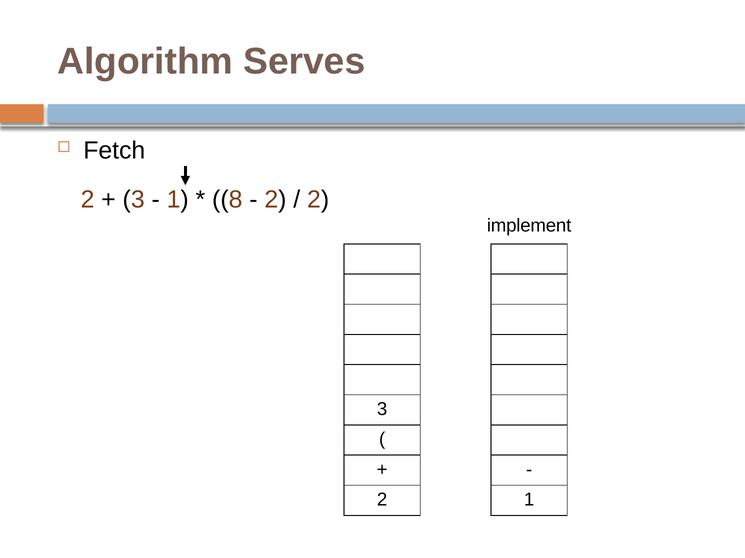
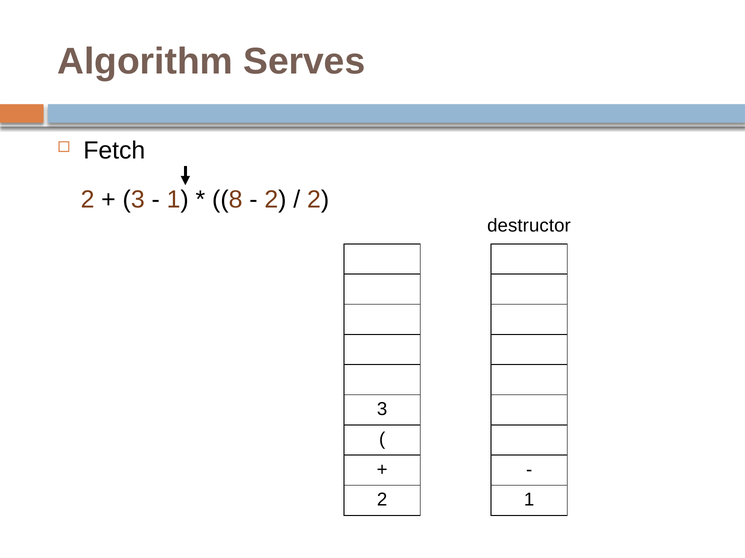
implement: implement -> destructor
